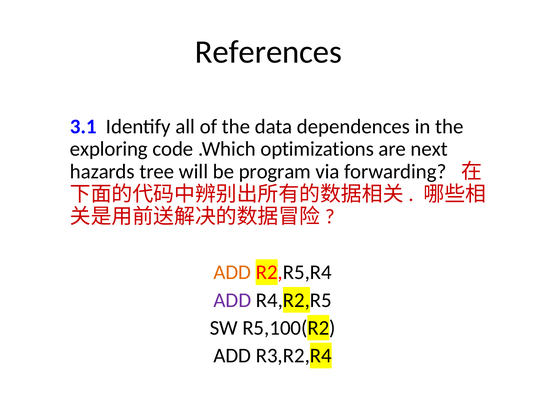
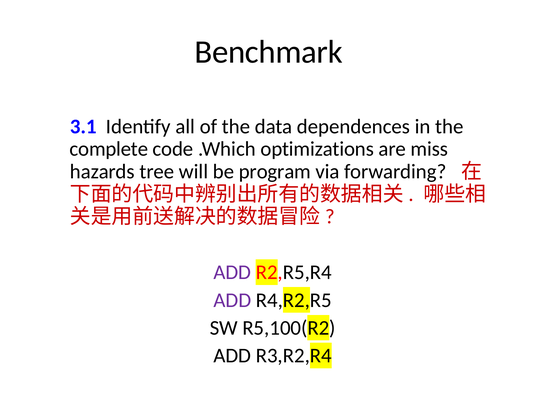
References: References -> Benchmark
exploring: exploring -> complete
next: next -> miss
ADD at (232, 272) colour: orange -> purple
